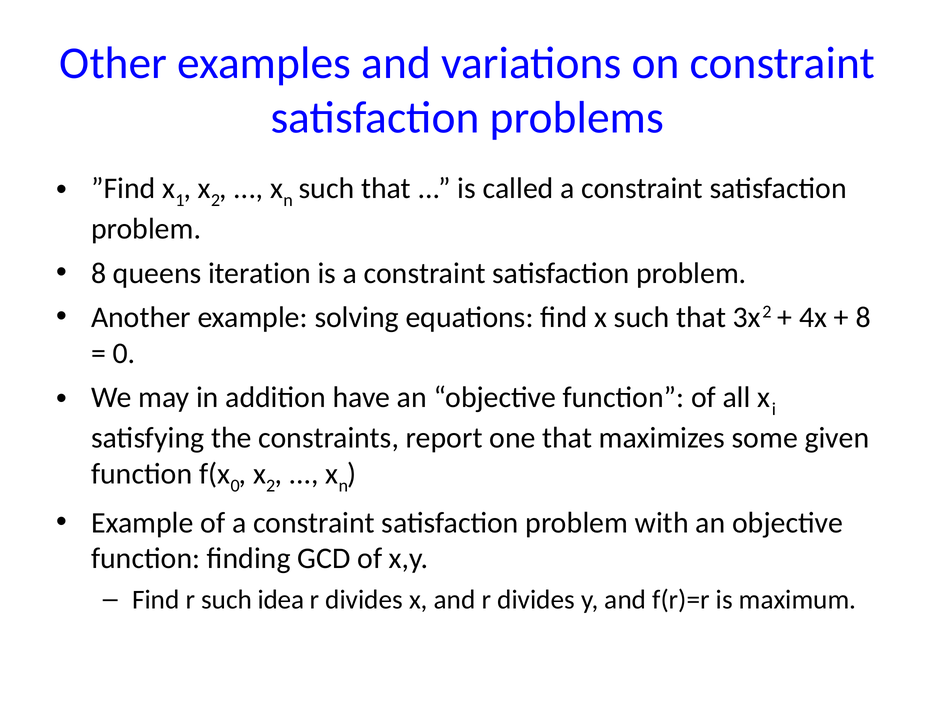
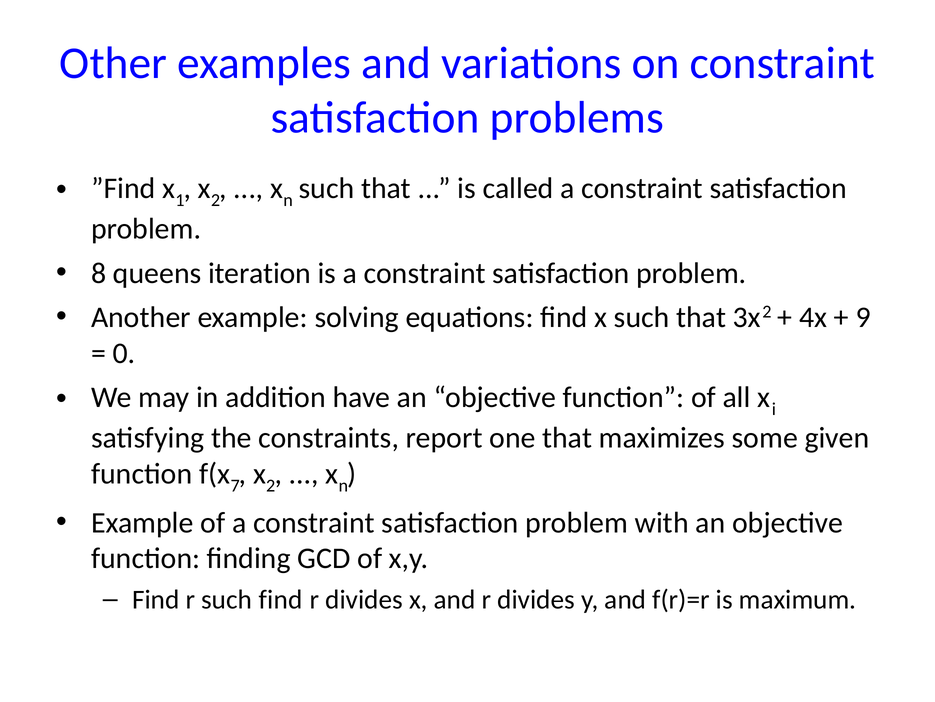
8 at (863, 317): 8 -> 9
0 at (235, 485): 0 -> 7
such idea: idea -> find
